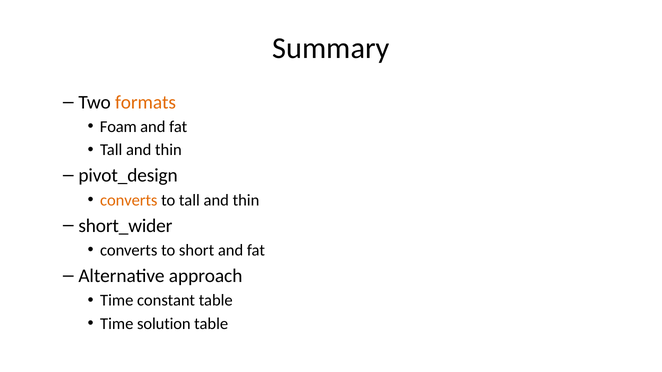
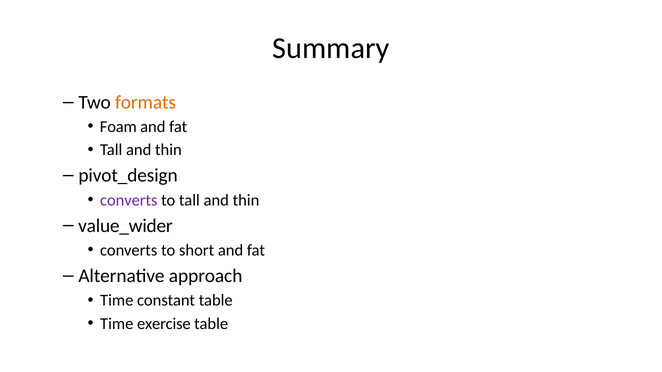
converts at (129, 200) colour: orange -> purple
short_wider: short_wider -> value_wider
solution: solution -> exercise
